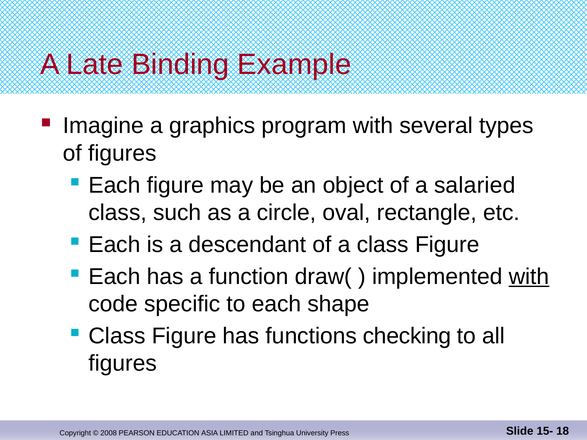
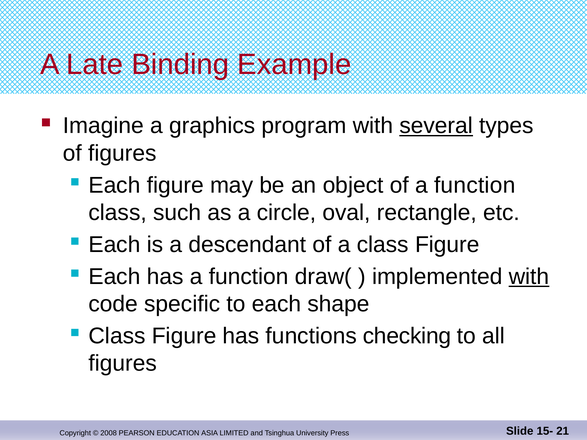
several underline: none -> present
of a salaried: salaried -> function
18: 18 -> 21
